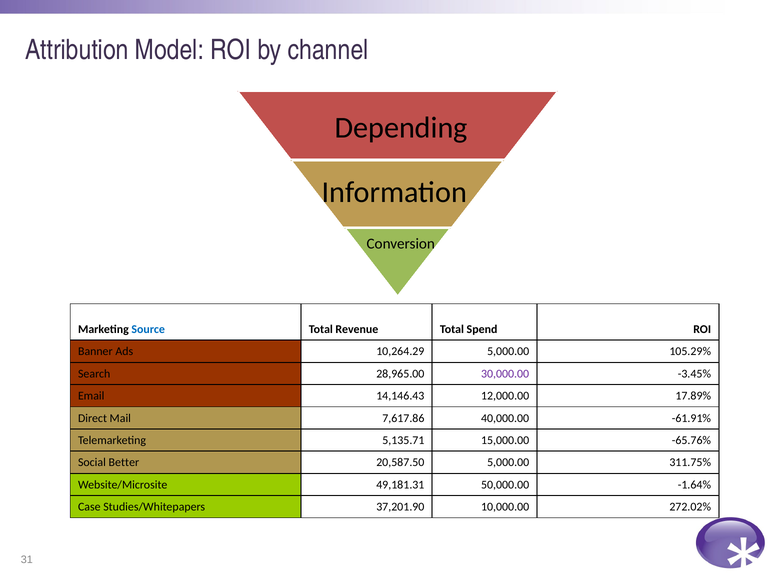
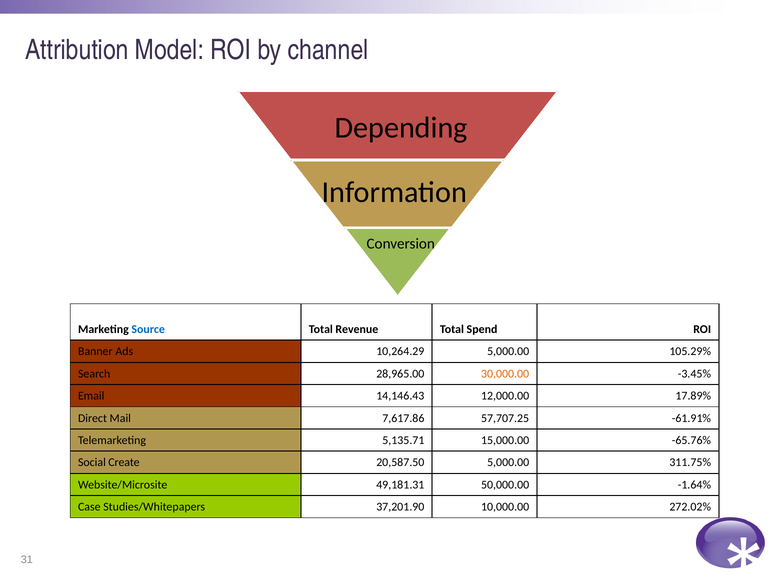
30,000.00 colour: purple -> orange
40,000.00: 40,000.00 -> 57,707.25
Better: Better -> Create
